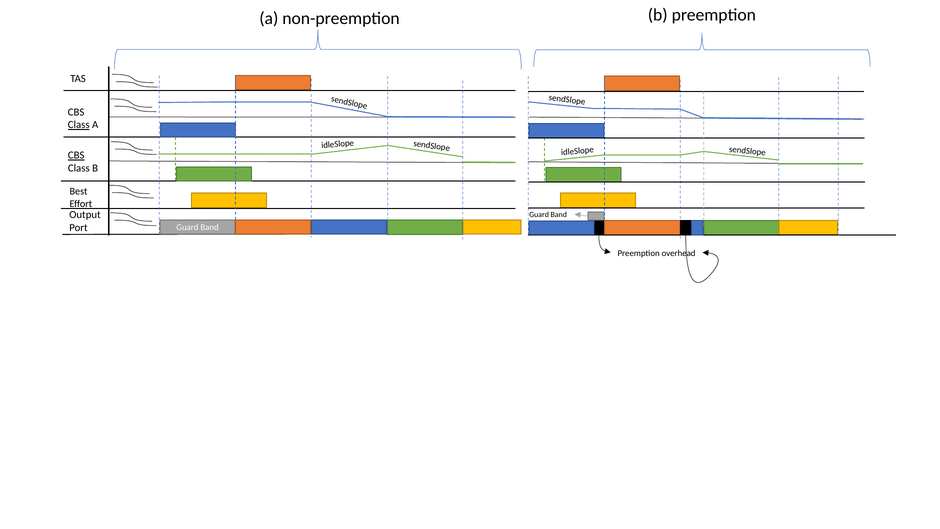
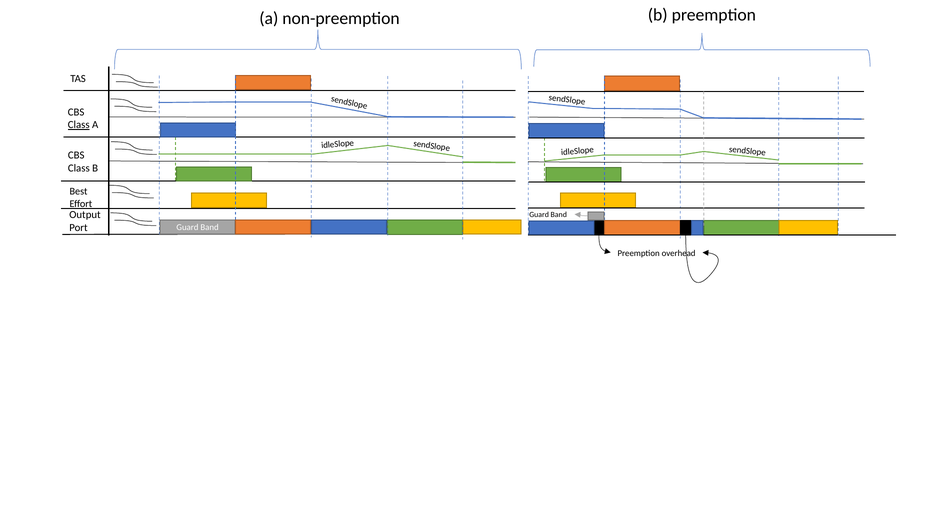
CBS at (76, 155) underline: present -> none
